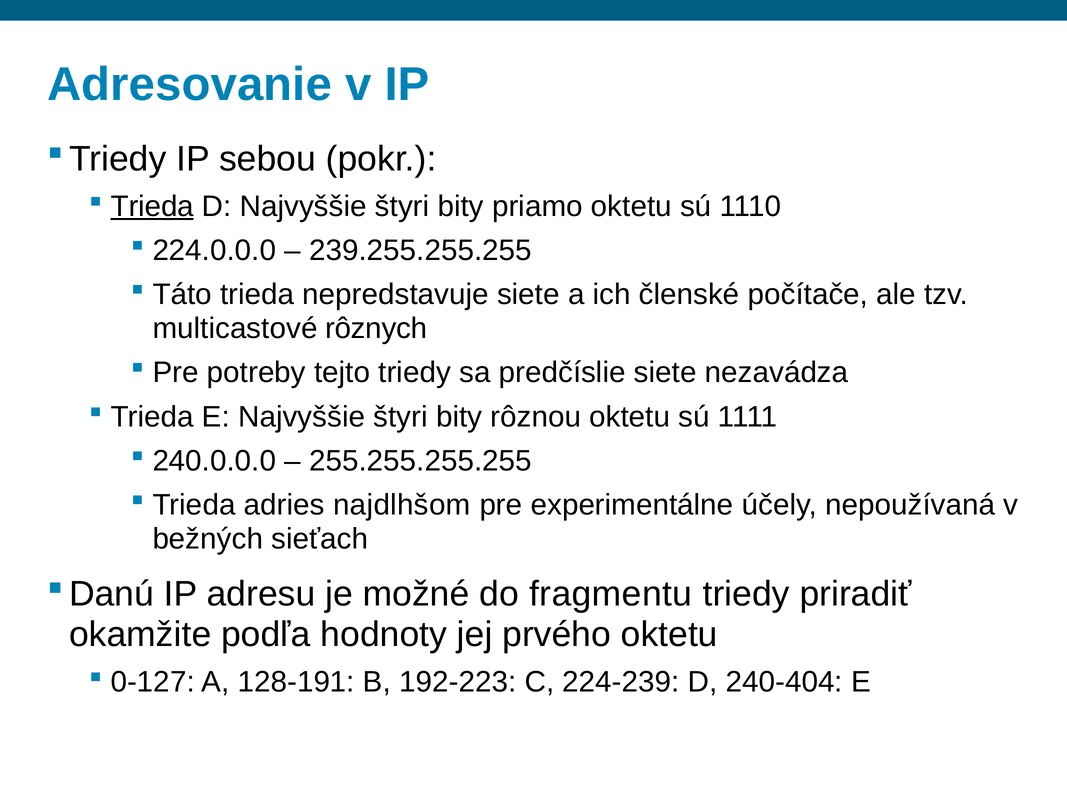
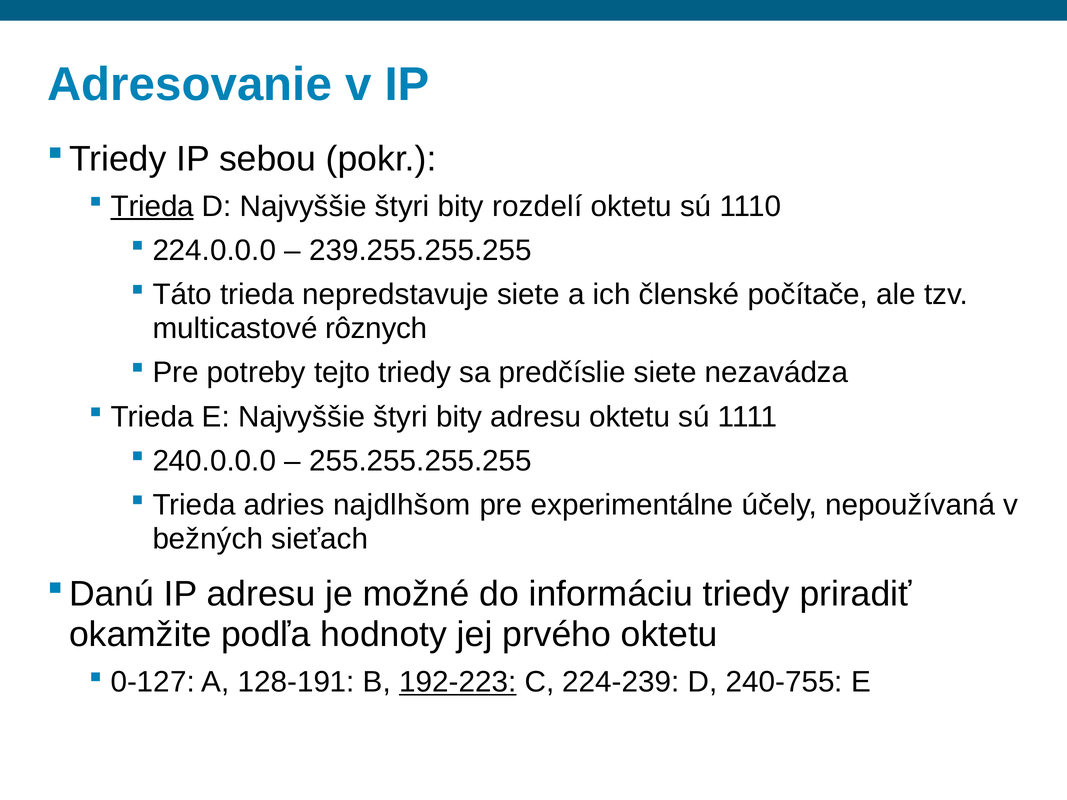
priamo: priamo -> rozdelí
bity rôznou: rôznou -> adresu
fragmentu: fragmentu -> informáciu
192-223 underline: none -> present
240-404: 240-404 -> 240-755
